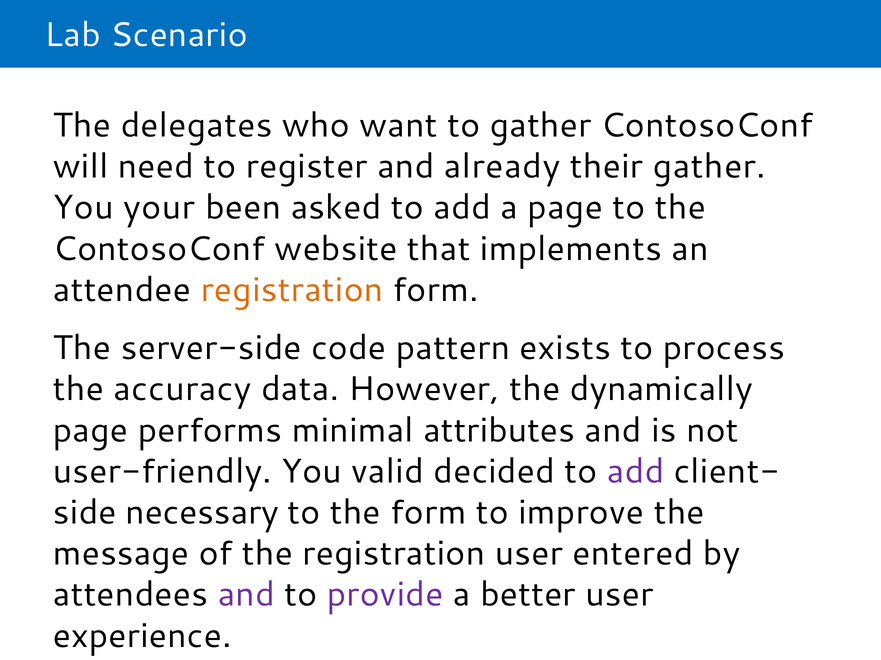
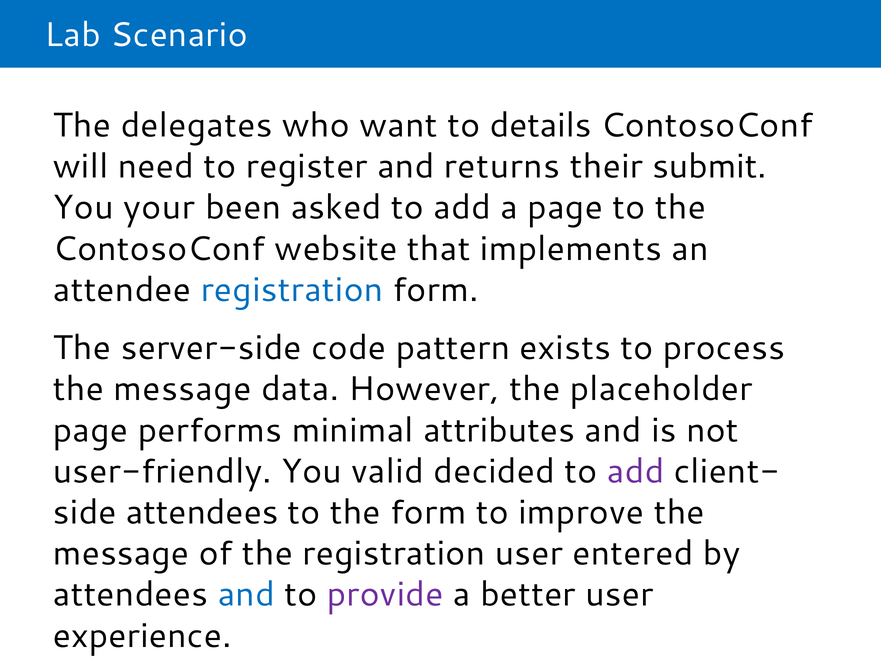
to gather: gather -> details
already: already -> returns
their gather: gather -> submit
registration at (292, 290) colour: orange -> blue
accuracy at (182, 390): accuracy -> message
dynamically: dynamically -> placeholder
necessary at (202, 513): necessary -> attendees
and at (246, 595) colour: purple -> blue
